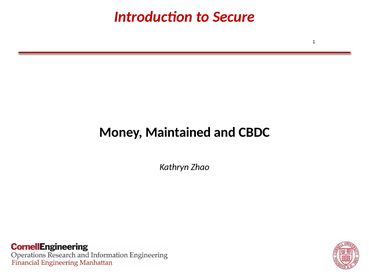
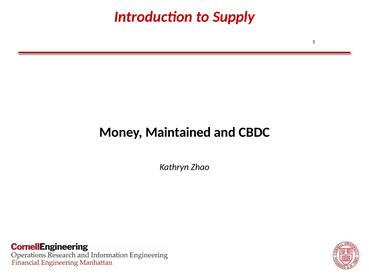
Secure: Secure -> Supply
